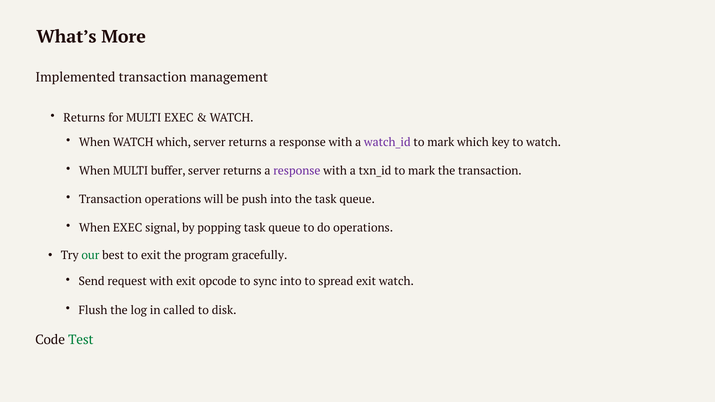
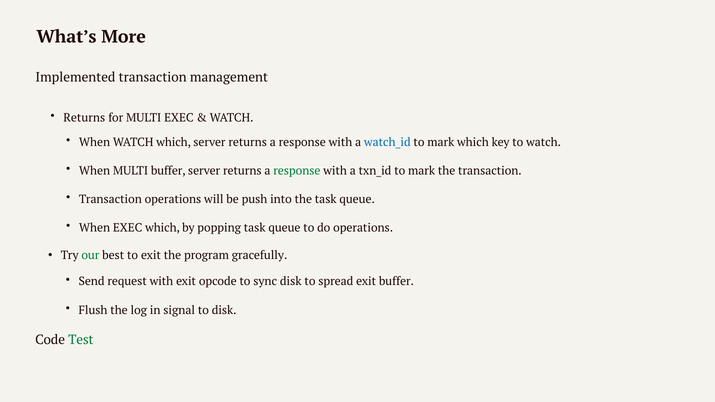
watch_id colour: purple -> blue
response at (297, 171) colour: purple -> green
EXEC signal: signal -> which
sync into: into -> disk
exit watch: watch -> buffer
called: called -> signal
